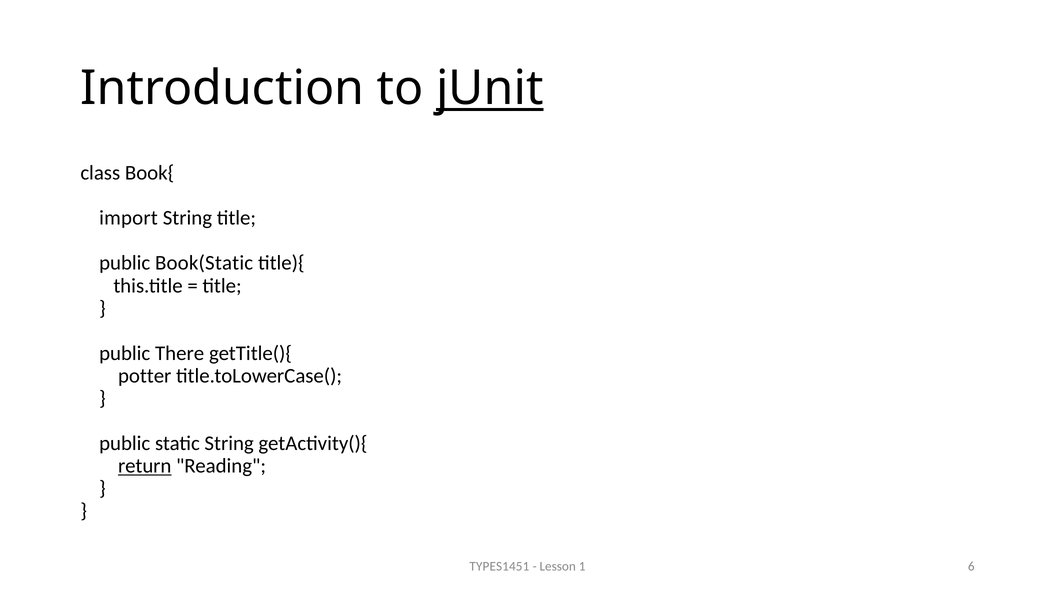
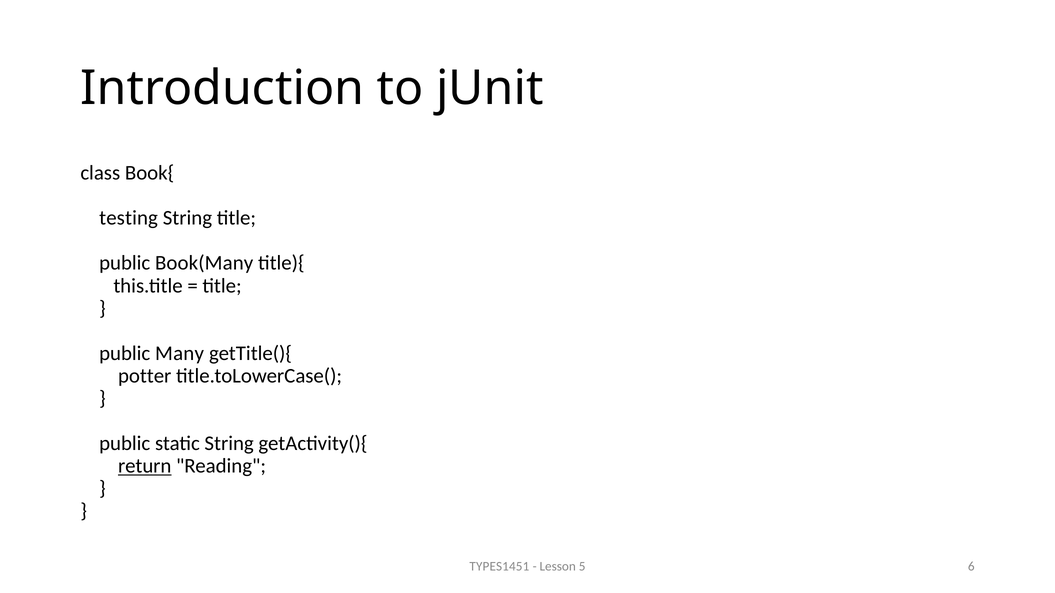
jUnit underline: present -> none
import: import -> testing
Book(Static: Book(Static -> Book(Many
There: There -> Many
1: 1 -> 5
